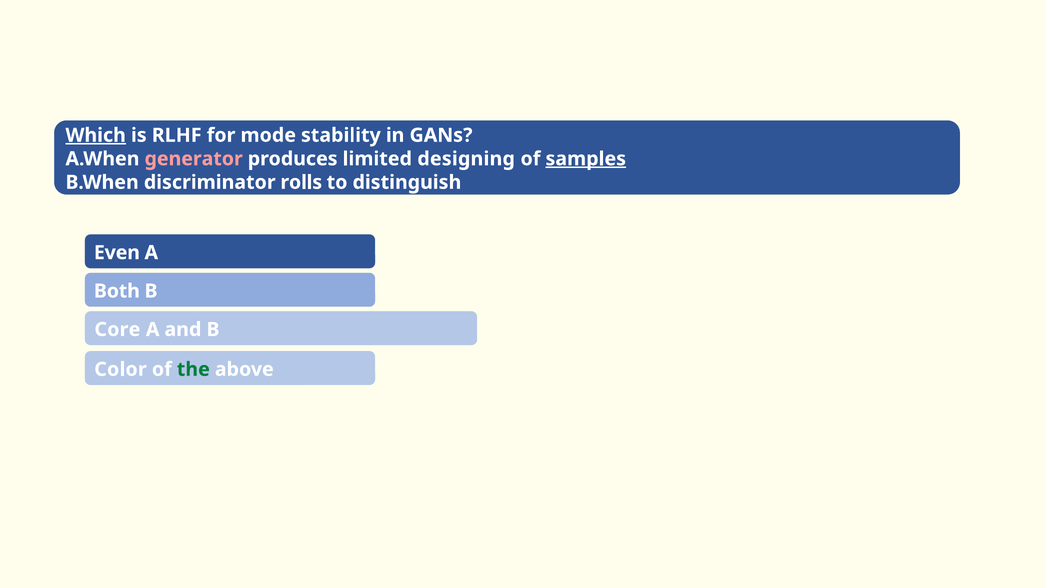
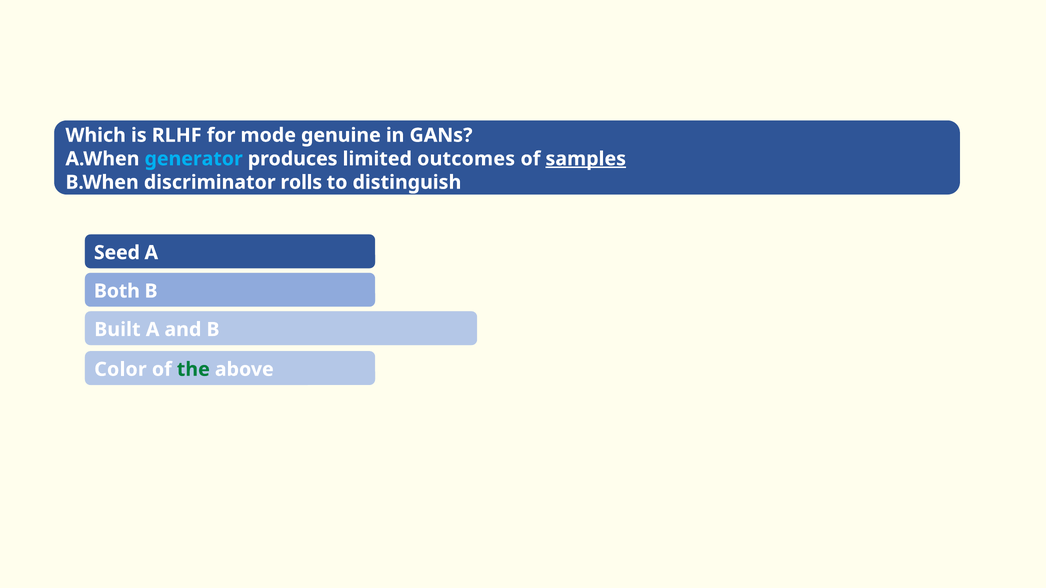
Which underline: present -> none
stability: stability -> genuine
generator colour: pink -> light blue
designing: designing -> outcomes
Even: Even -> Seed
Core: Core -> Built
